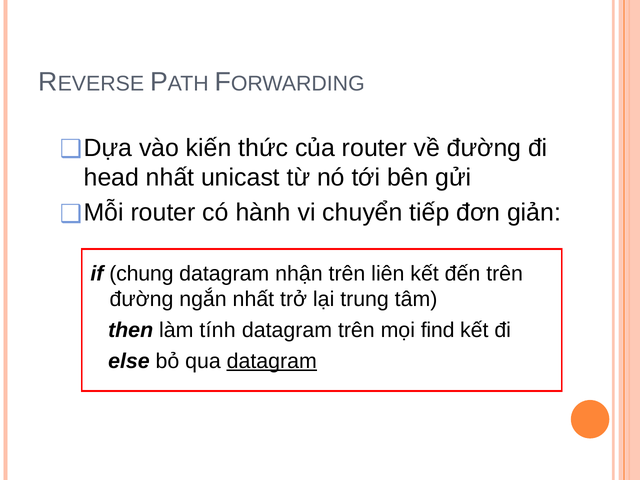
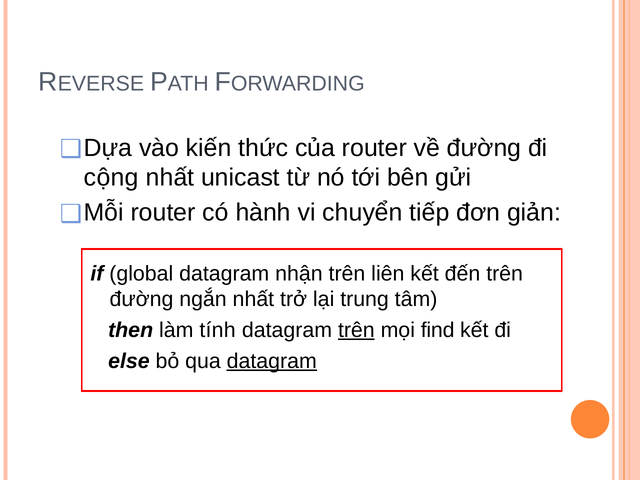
head: head -> cộng
chung: chung -> global
trên at (356, 330) underline: none -> present
